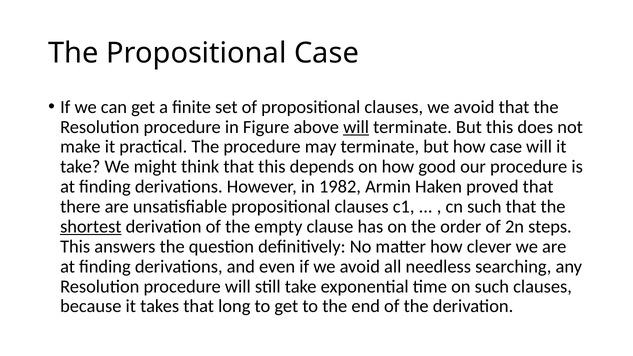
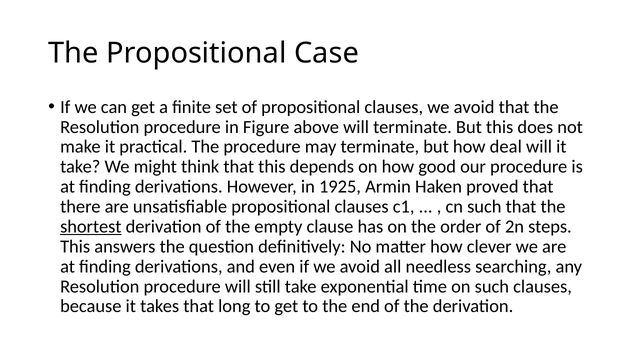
will at (356, 127) underline: present -> none
how case: case -> deal
1982: 1982 -> 1925
